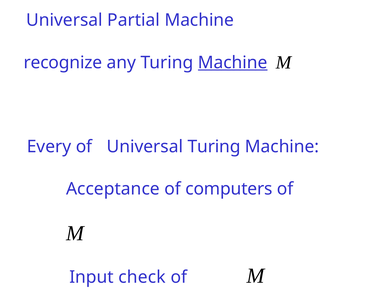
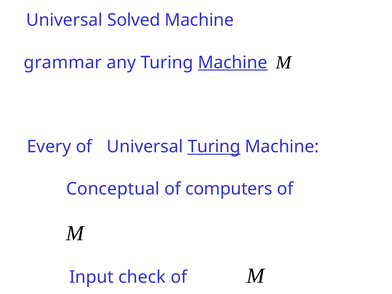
Partial: Partial -> Solved
recognize: recognize -> grammar
Turing at (214, 147) underline: none -> present
Acceptance: Acceptance -> Conceptual
